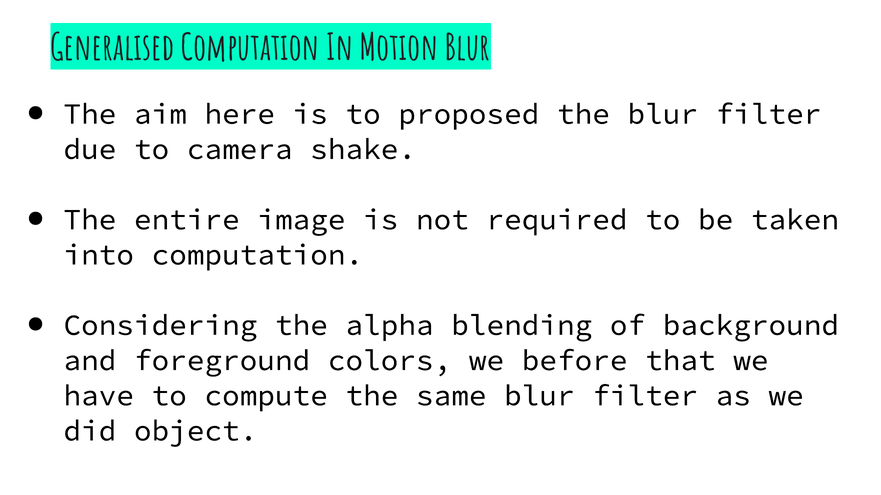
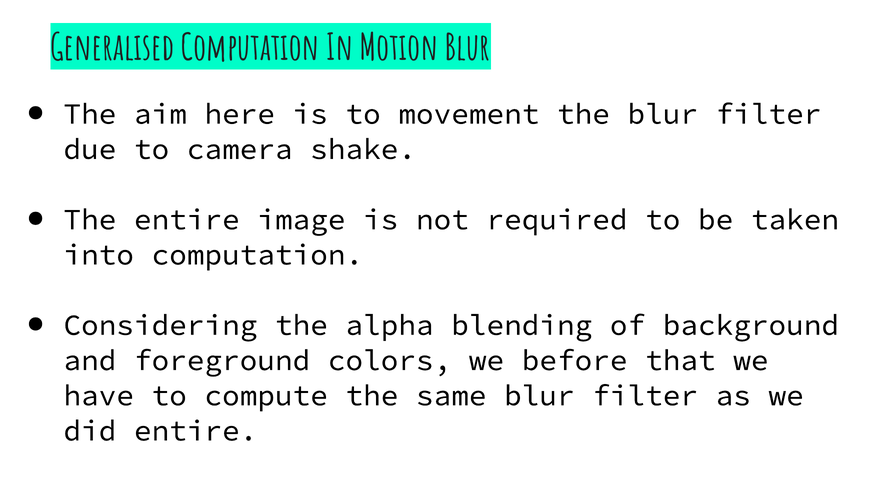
proposed: proposed -> movement
did object: object -> entire
